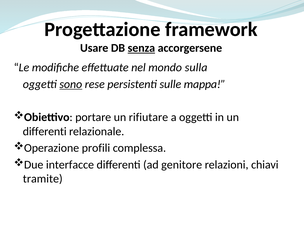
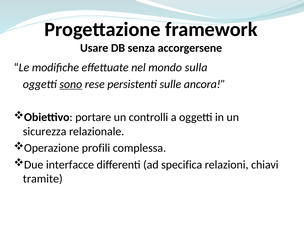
senza underline: present -> none
mappa: mappa -> ancora
rifiutare: rifiutare -> controlli
differenti at (45, 131): differenti -> sicurezza
genitore: genitore -> specifica
